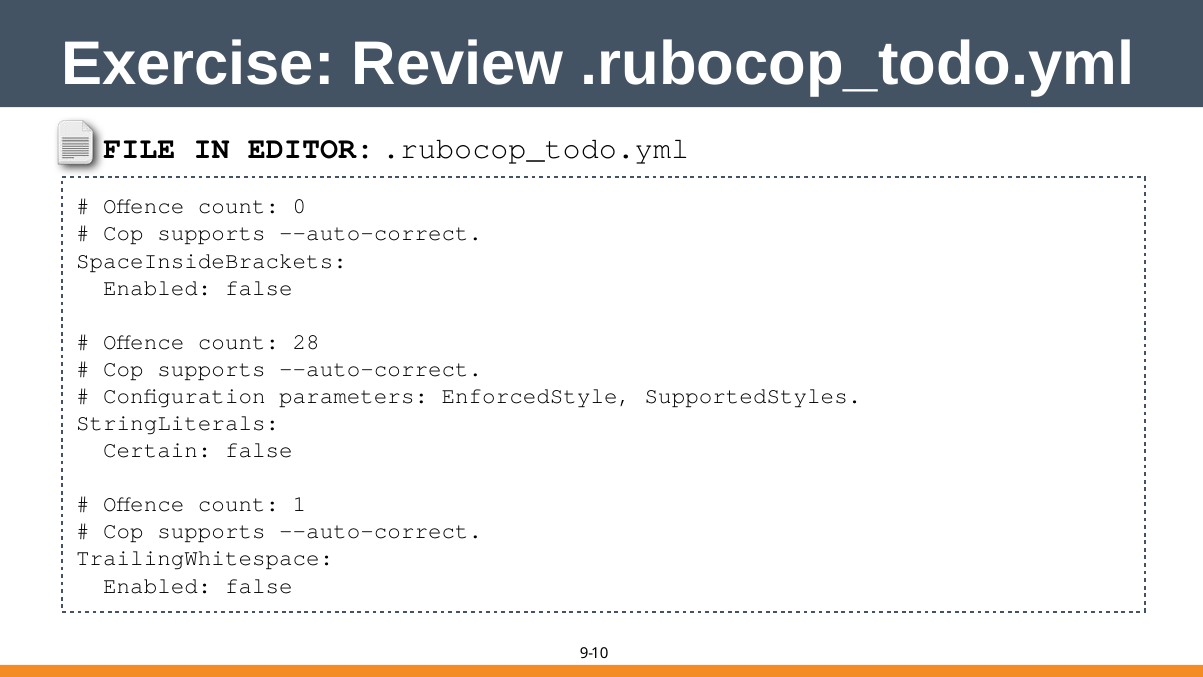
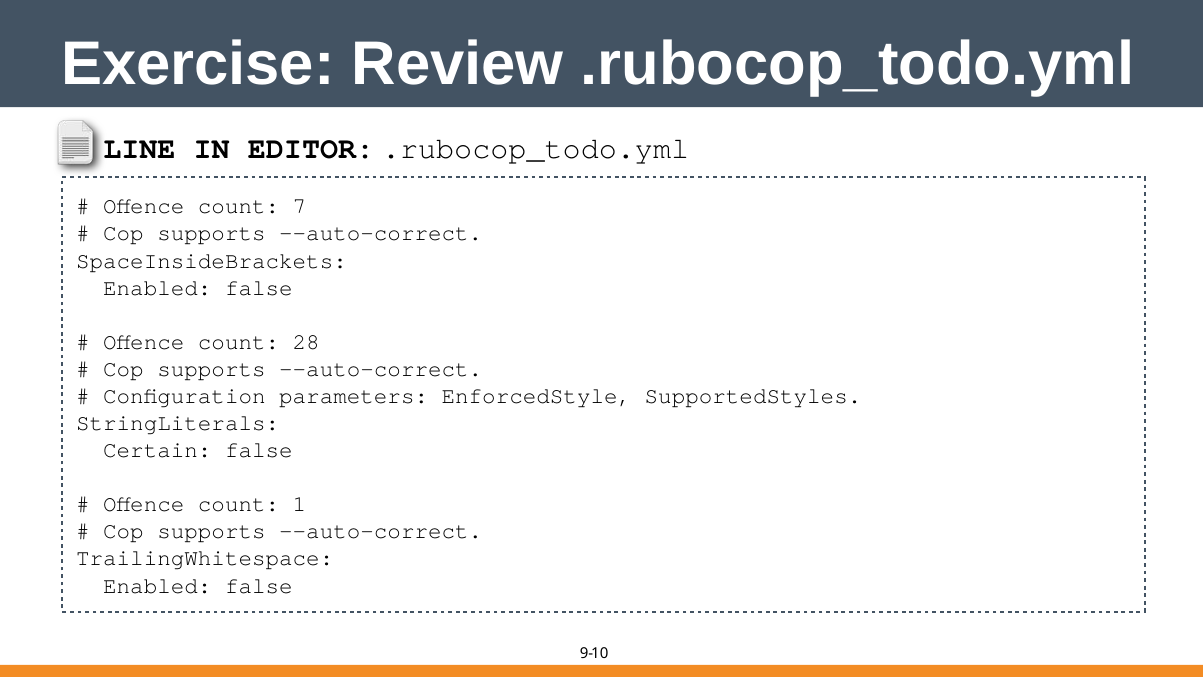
FILE: FILE -> LINE
0: 0 -> 7
